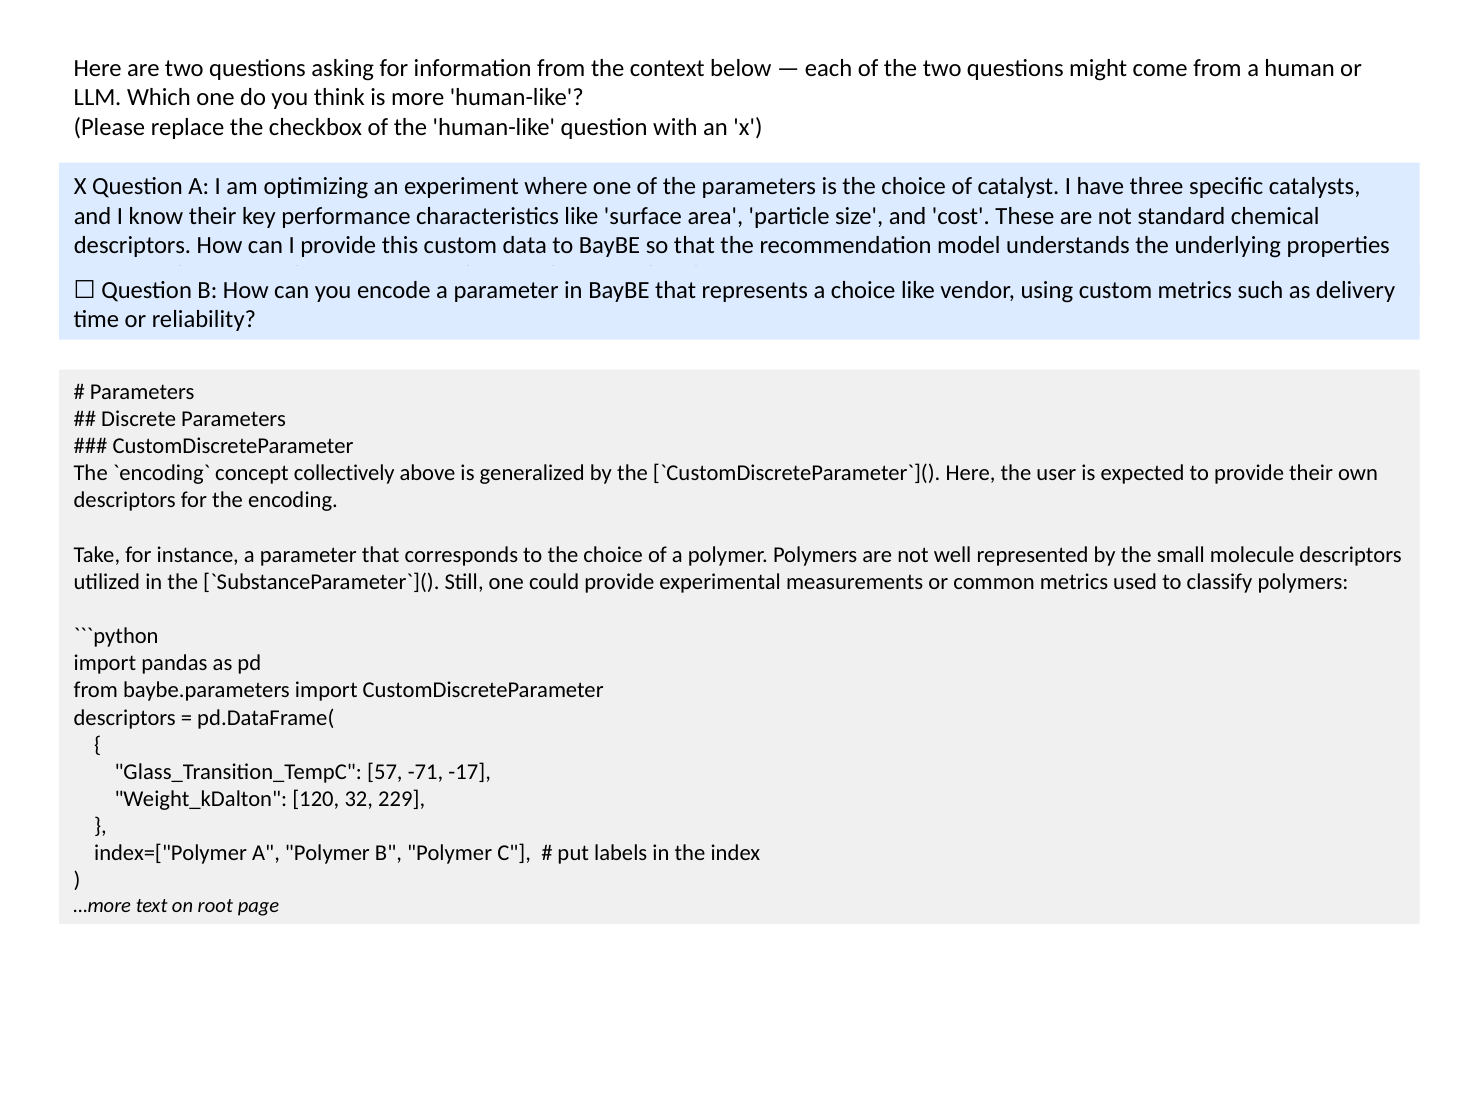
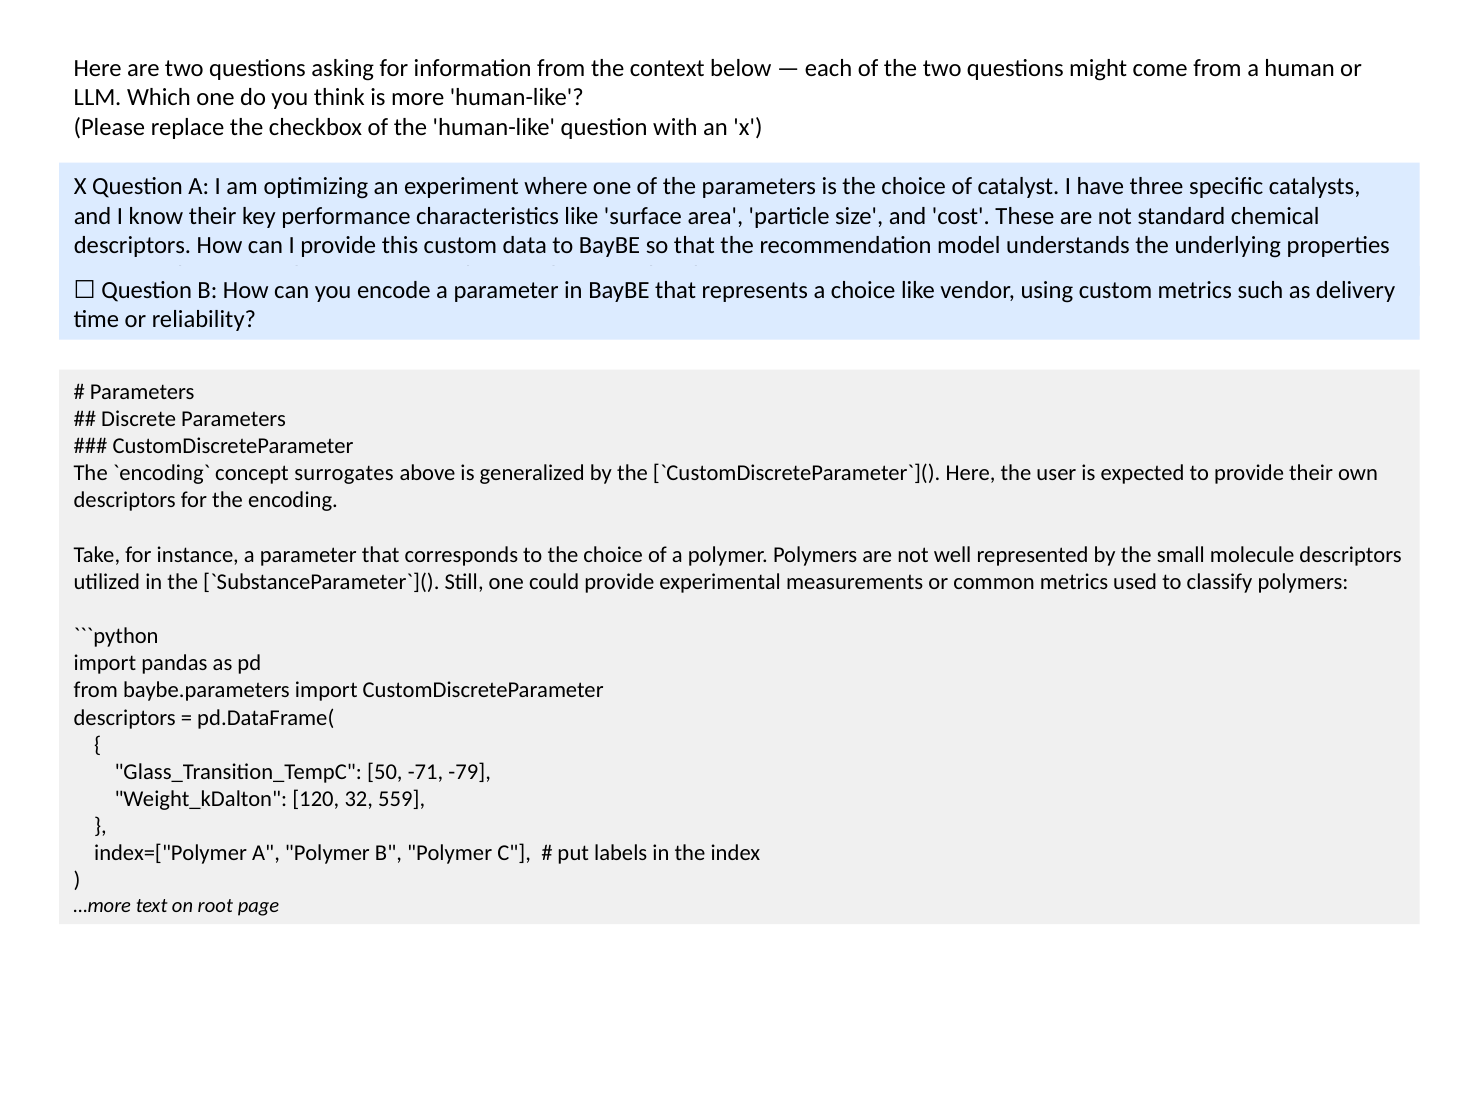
collectively: collectively -> surrogates
57: 57 -> 50
-17: -17 -> -79
229: 229 -> 559
